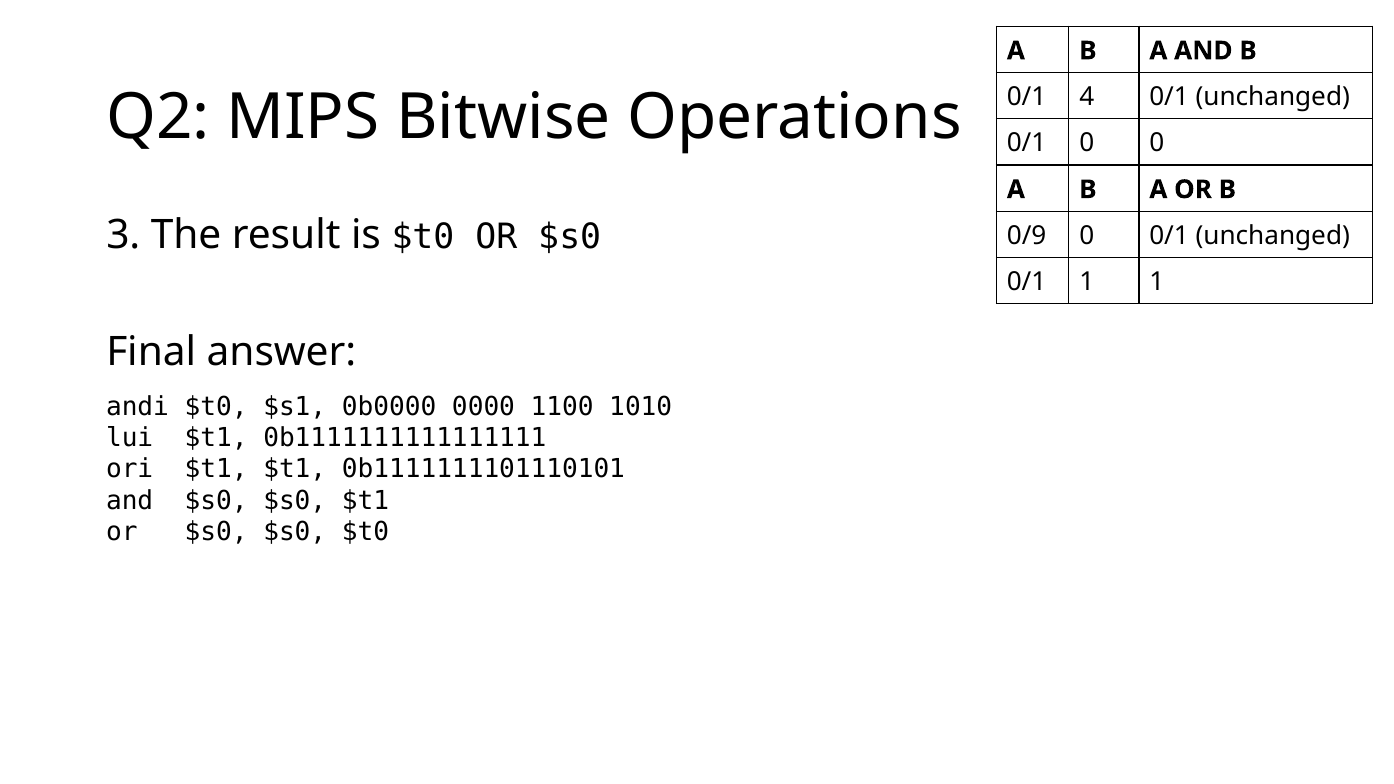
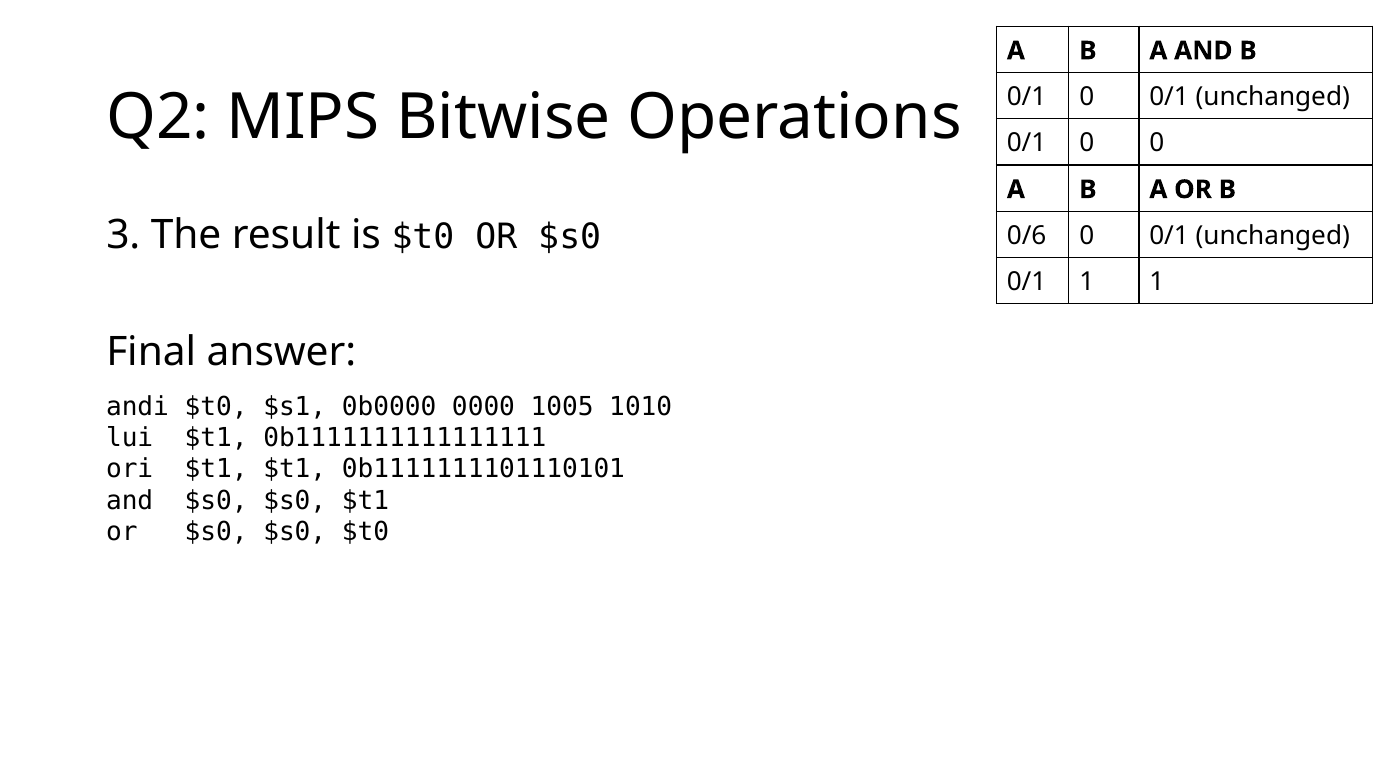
4 at (1087, 97): 4 -> 0
0/9: 0/9 -> 0/6
1100: 1100 -> 1005
